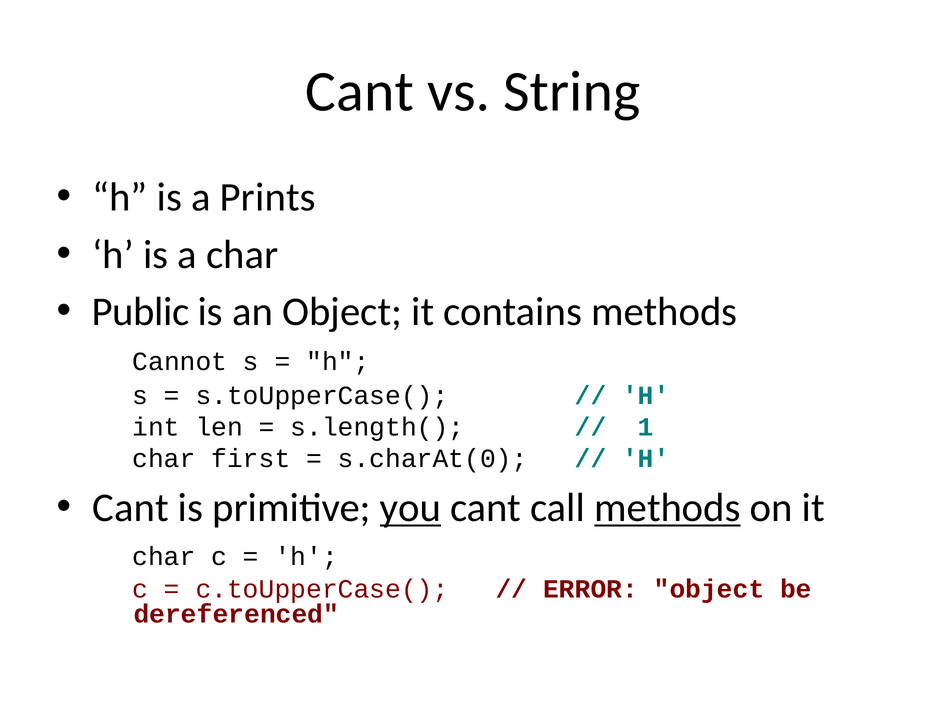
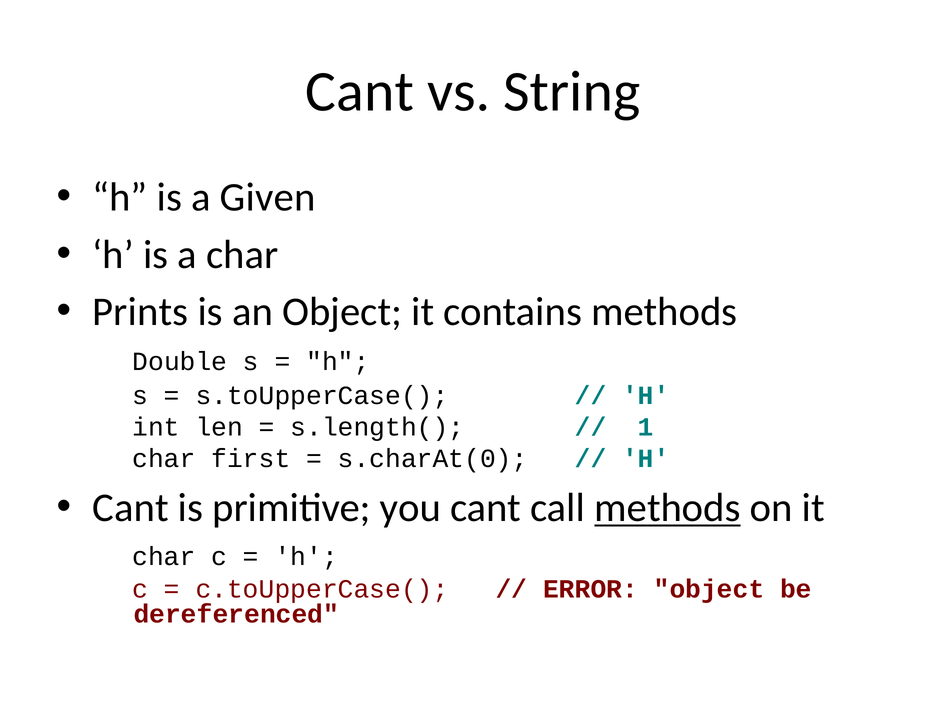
Prints: Prints -> Given
Public: Public -> Prints
Cannot: Cannot -> Double
you underline: present -> none
